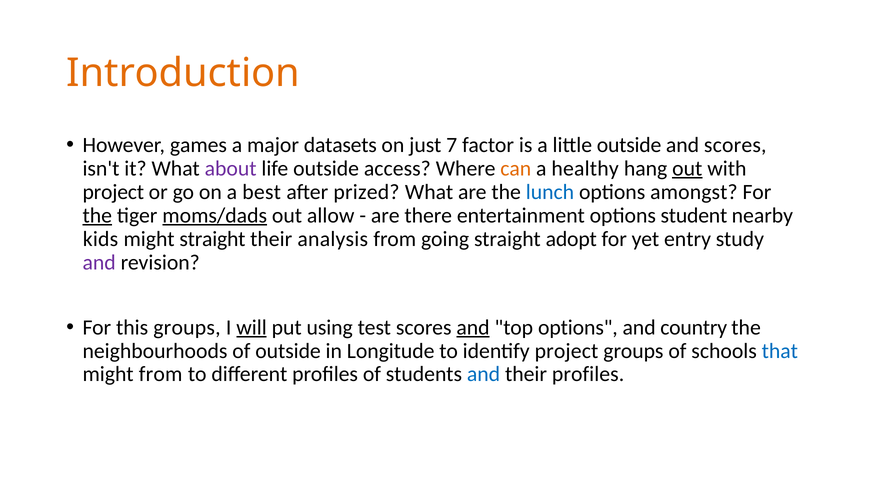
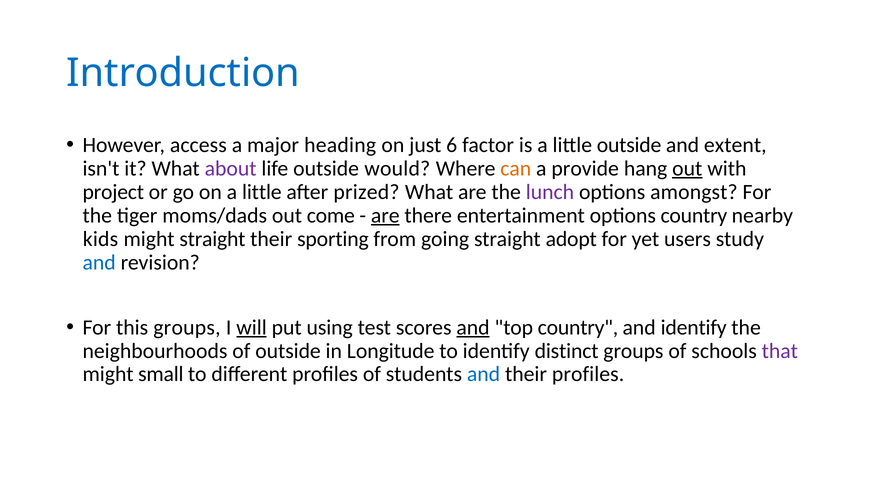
Introduction colour: orange -> blue
games: games -> access
datasets: datasets -> heading
7: 7 -> 6
and scores: scores -> extent
access: access -> would
healthy: healthy -> provide
on a best: best -> little
lunch colour: blue -> purple
the at (97, 215) underline: present -> none
moms/dads underline: present -> none
allow: allow -> come
are at (385, 215) underline: none -> present
options student: student -> country
analysis: analysis -> sporting
entry: entry -> users
and at (99, 262) colour: purple -> blue
top options: options -> country
and country: country -> identify
identify project: project -> distinct
that colour: blue -> purple
might from: from -> small
